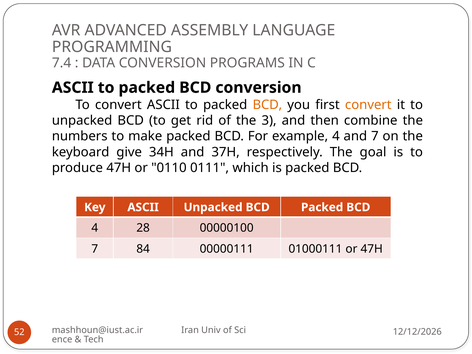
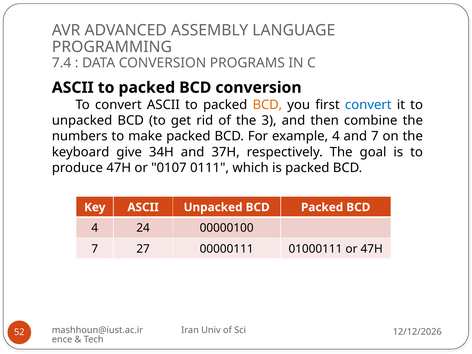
convert at (368, 105) colour: orange -> blue
0110: 0110 -> 0107
28: 28 -> 24
84: 84 -> 27
